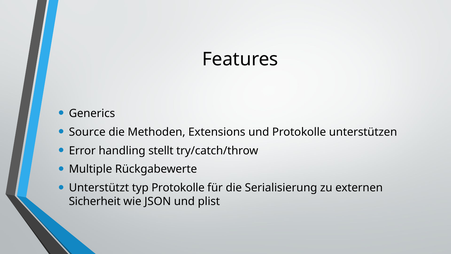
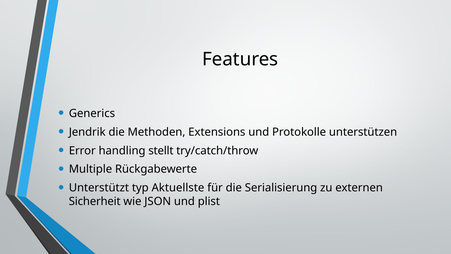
Source: Source -> Jendrik
typ Protokolle: Protokolle -> Aktuellste
